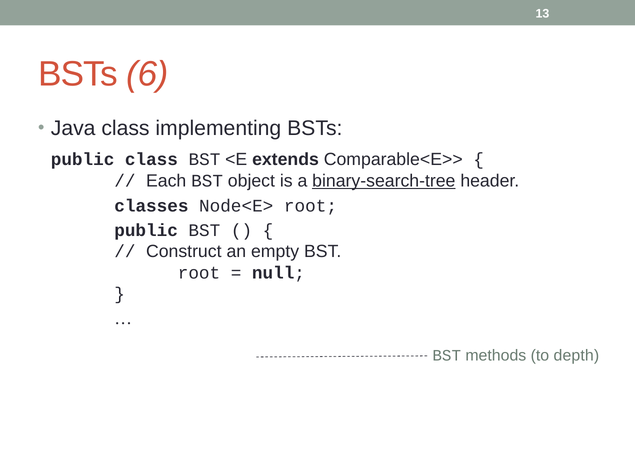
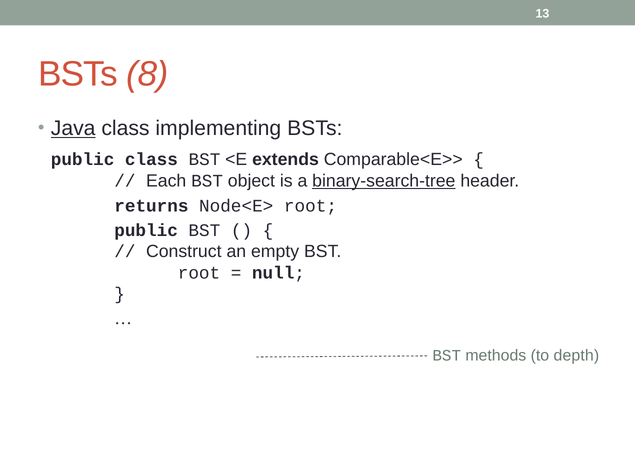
6: 6 -> 8
Java underline: none -> present
classes: classes -> returns
